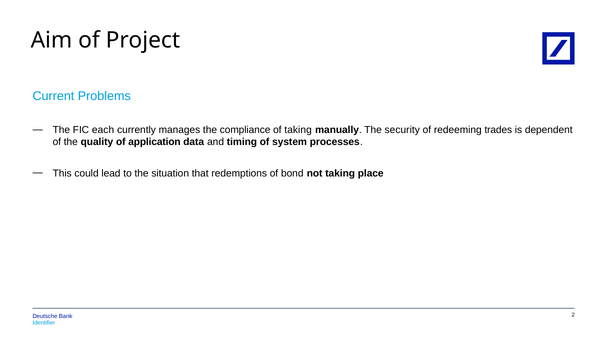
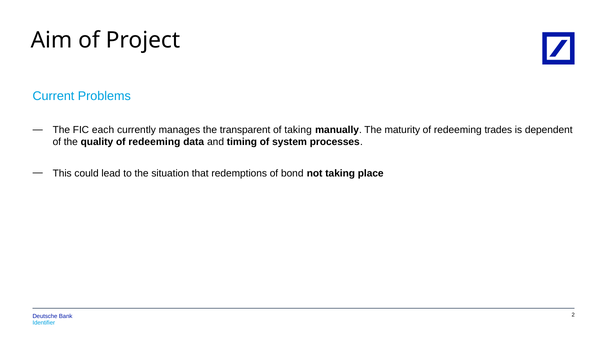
compliance: compliance -> transparent
security: security -> maturity
quality of application: application -> redeeming
